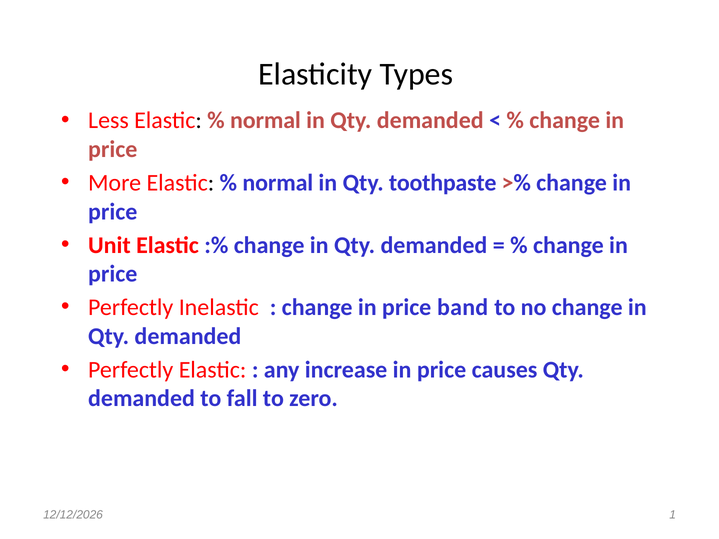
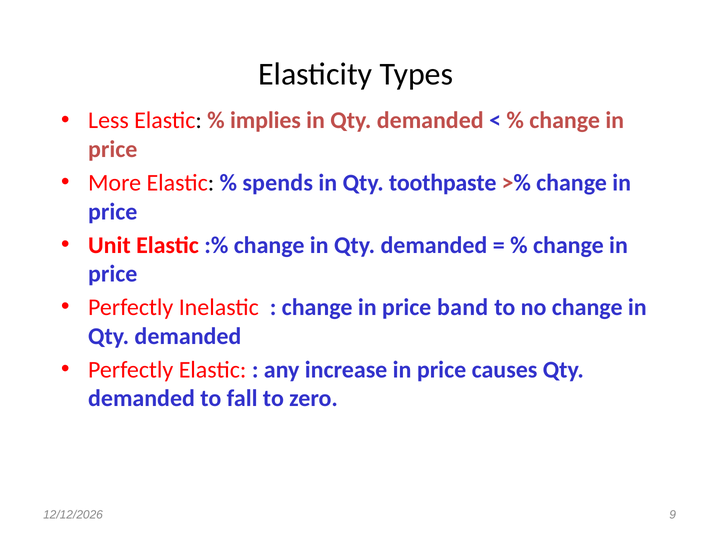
normal at (265, 121): normal -> implies
normal at (278, 183): normal -> spends
1: 1 -> 9
